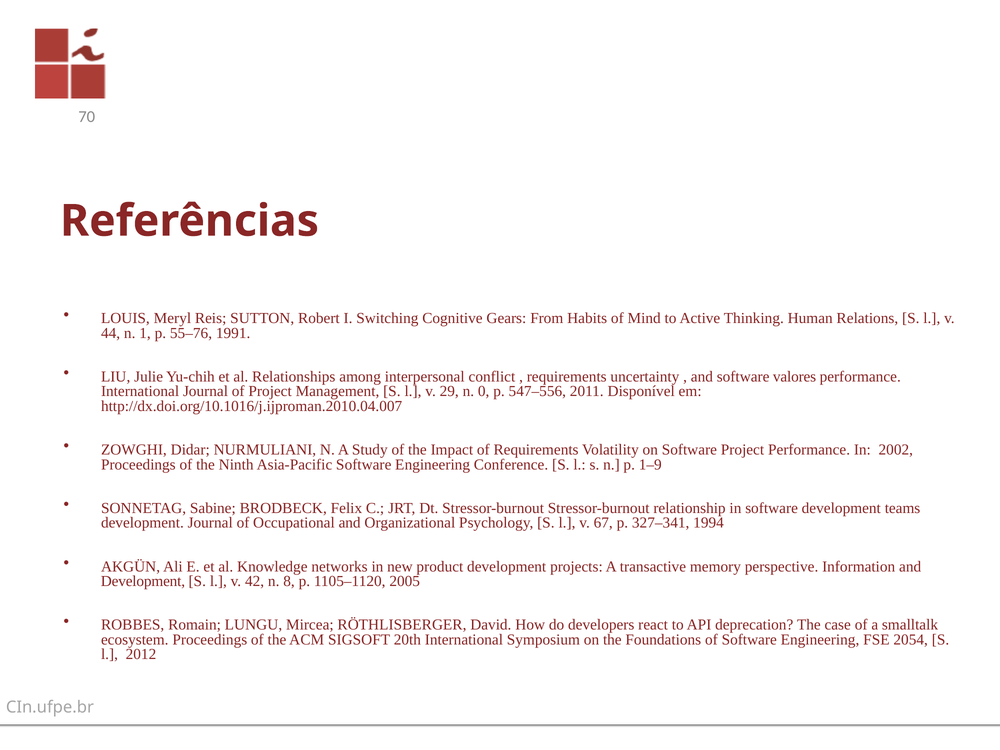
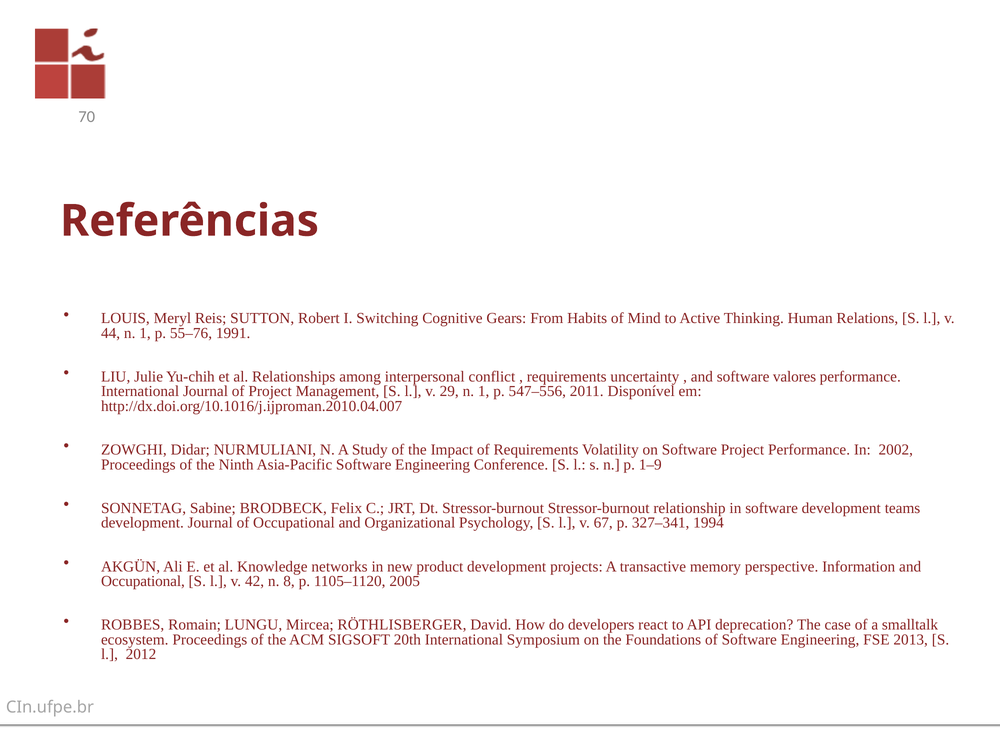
29 n 0: 0 -> 1
Development at (143, 581): Development -> Occupational
2054: 2054 -> 2013
